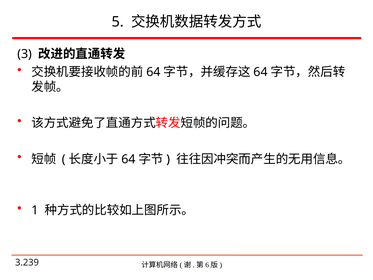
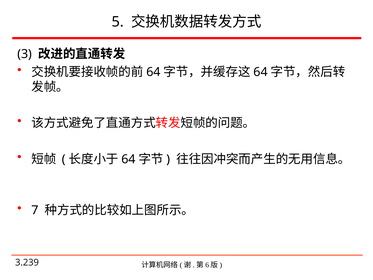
1: 1 -> 7
